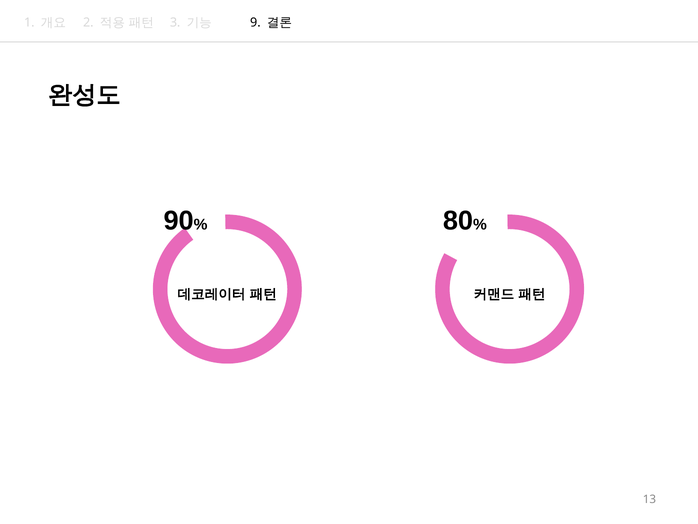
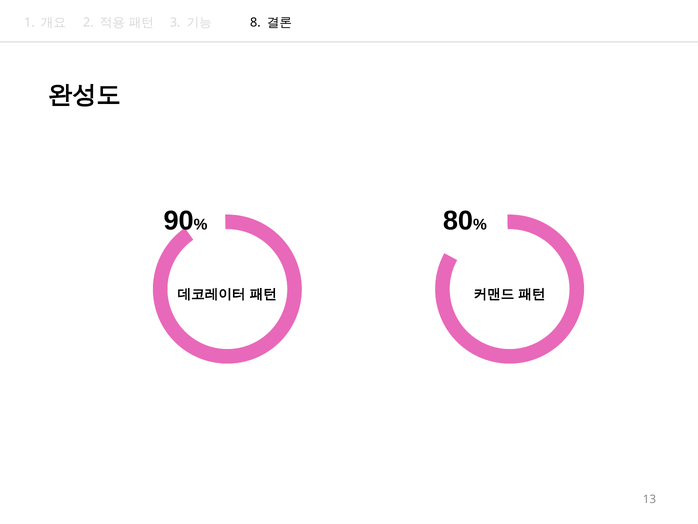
9: 9 -> 8
